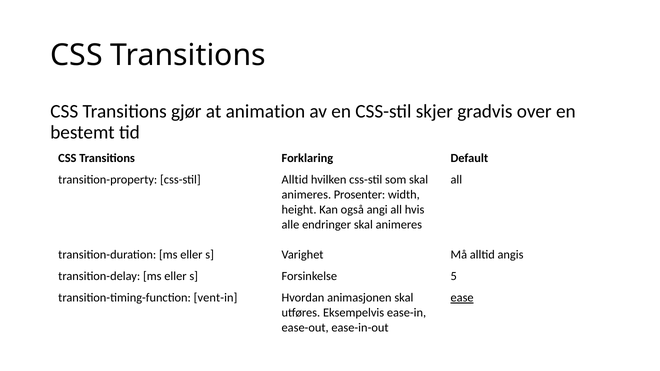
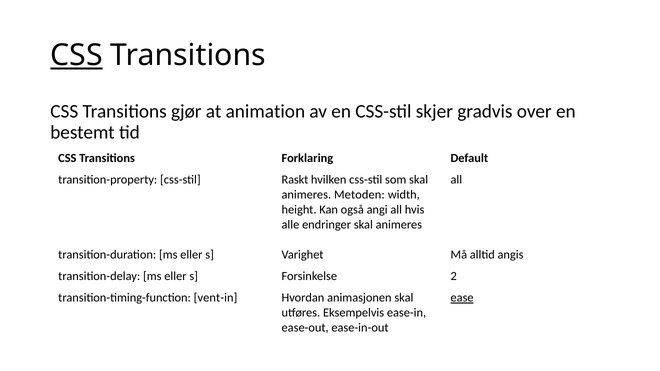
CSS at (76, 55) underline: none -> present
css-stil Alltid: Alltid -> Raskt
Prosenter: Prosenter -> Metoden
5: 5 -> 2
